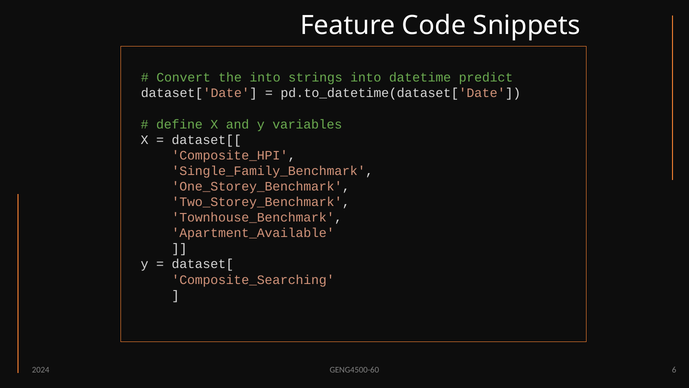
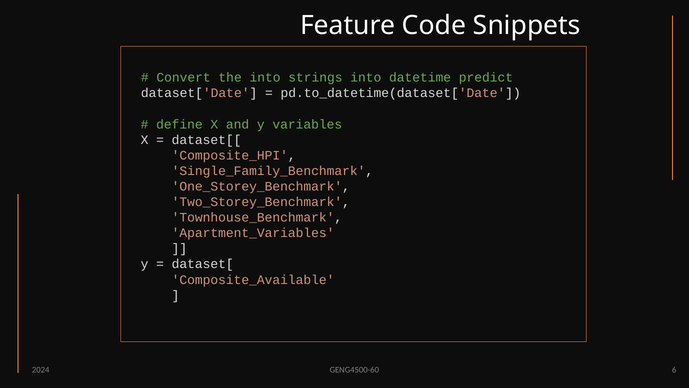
Apartment_Available: Apartment_Available -> Apartment_Variables
Composite_Searching: Composite_Searching -> Composite_Available
